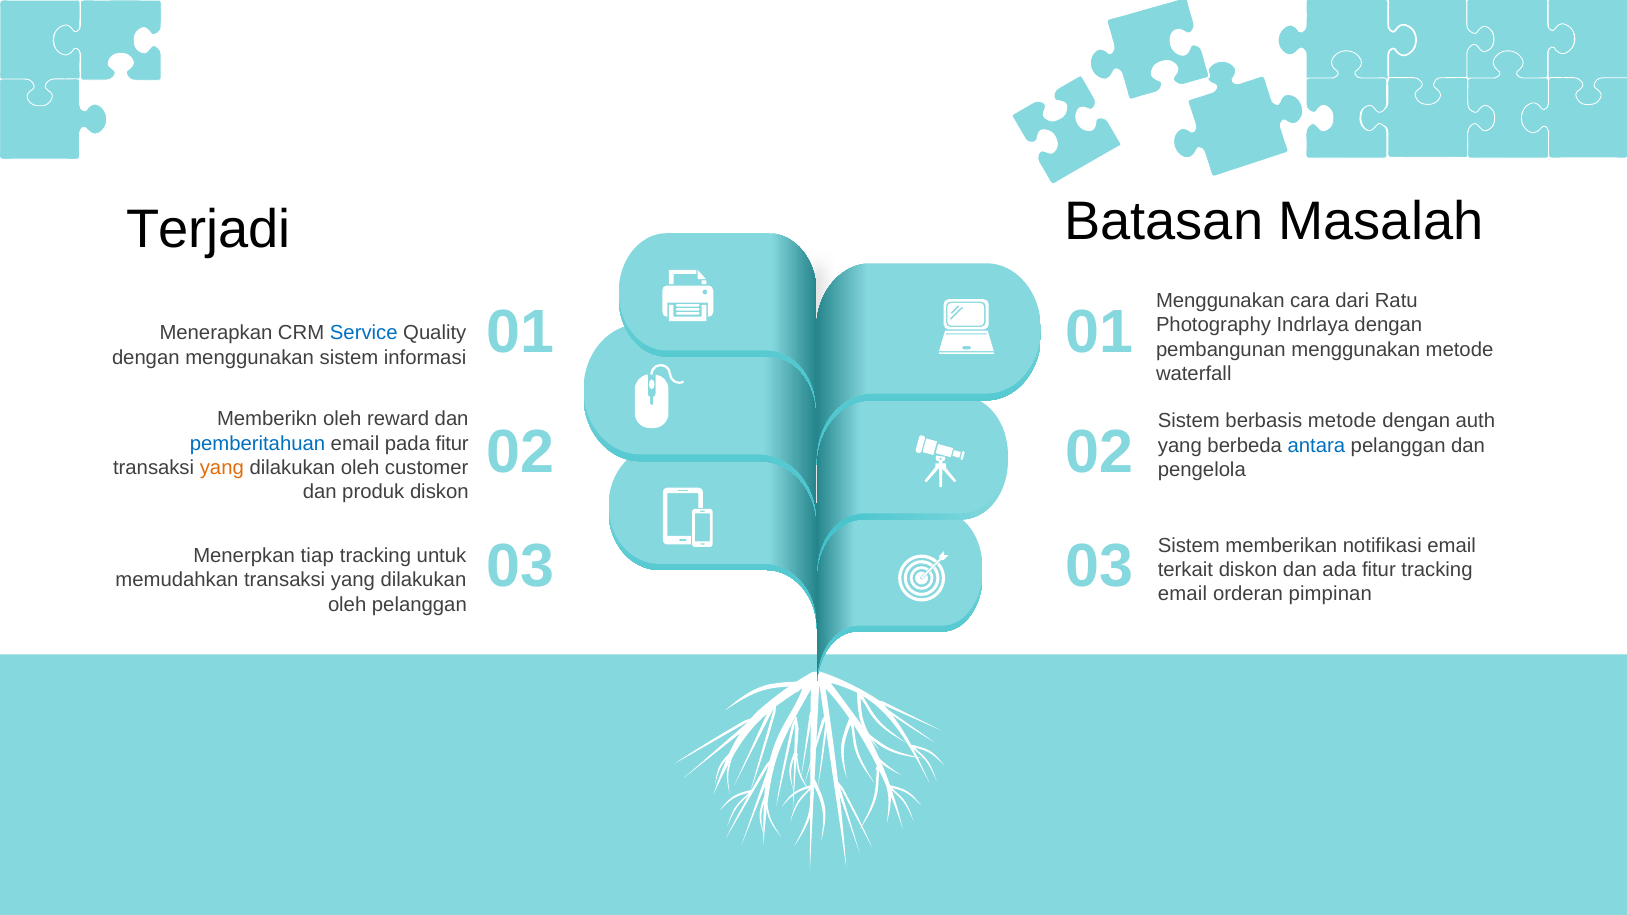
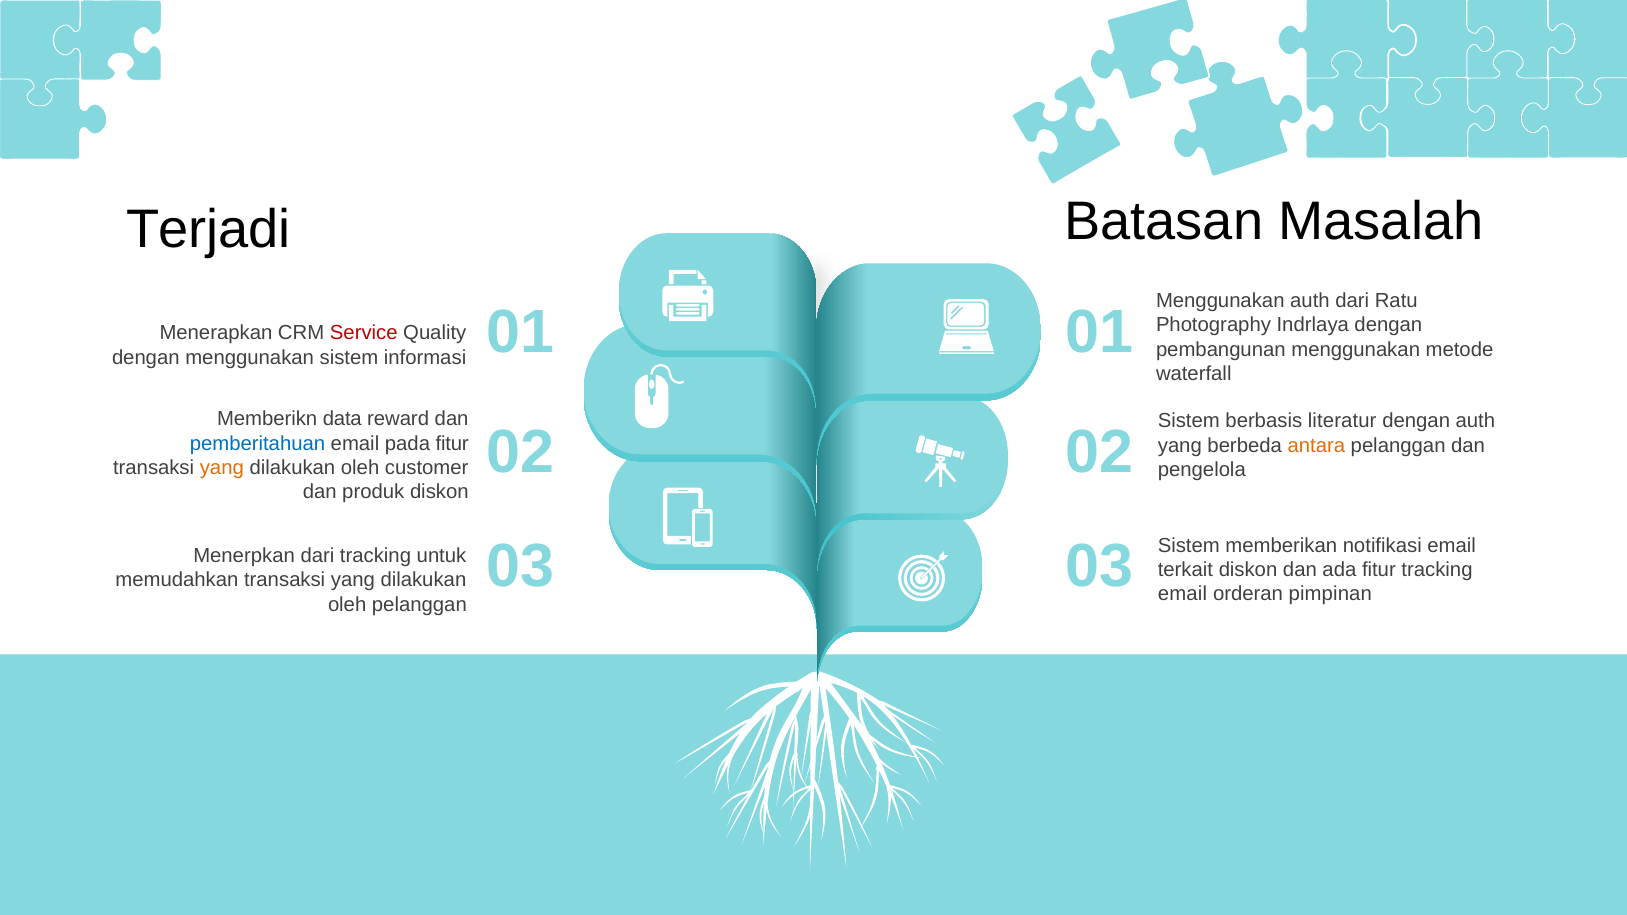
Menggunakan cara: cara -> auth
Service colour: blue -> red
Memberikn oleh: oleh -> data
berbasis metode: metode -> literatur
antara colour: blue -> orange
Menerpkan tiap: tiap -> dari
